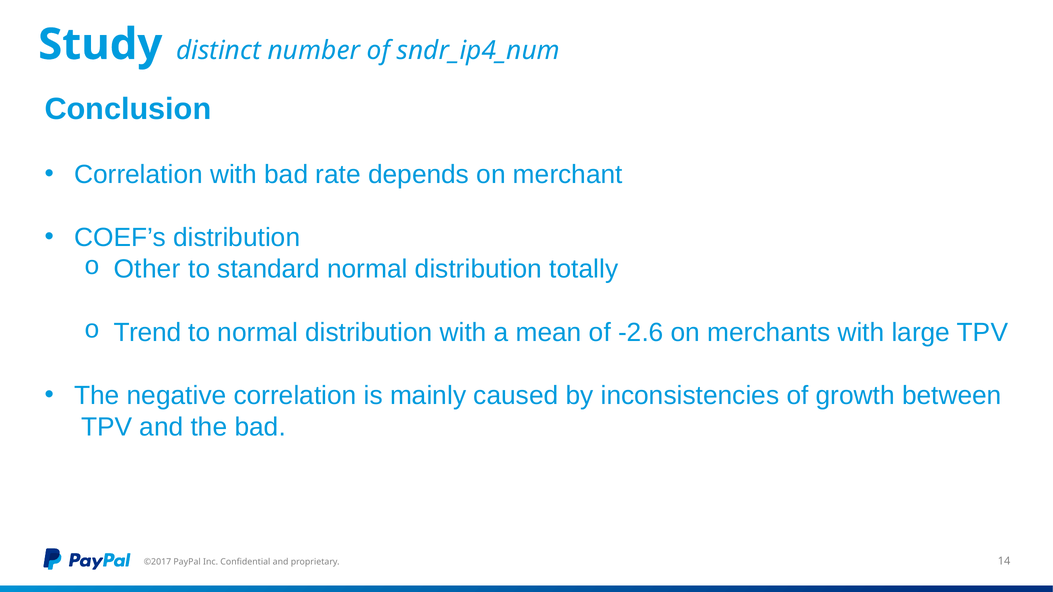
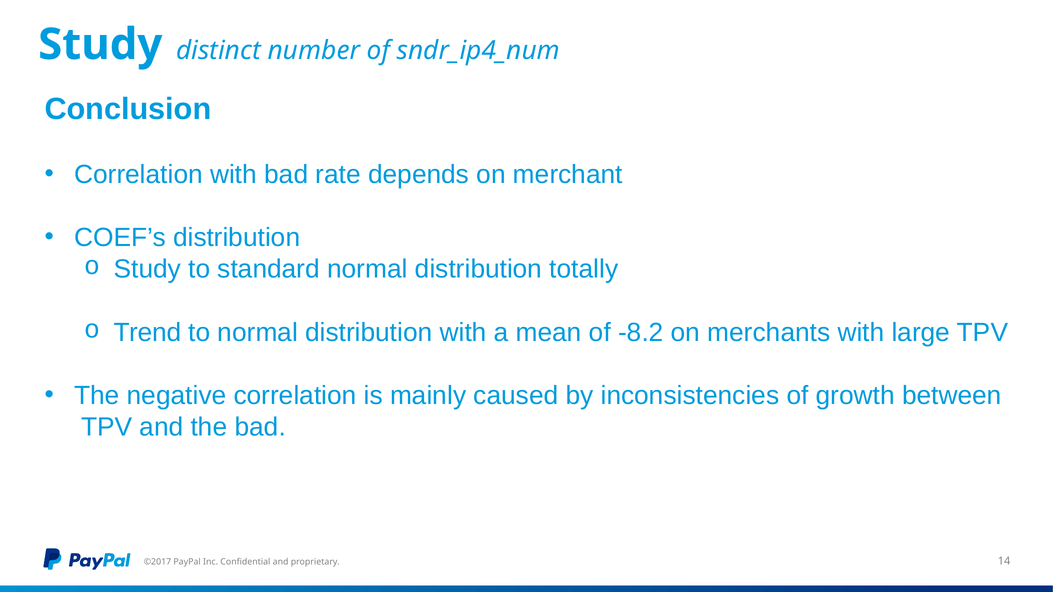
Other at (147, 269): Other -> Study
-2.6: -2.6 -> -8.2
